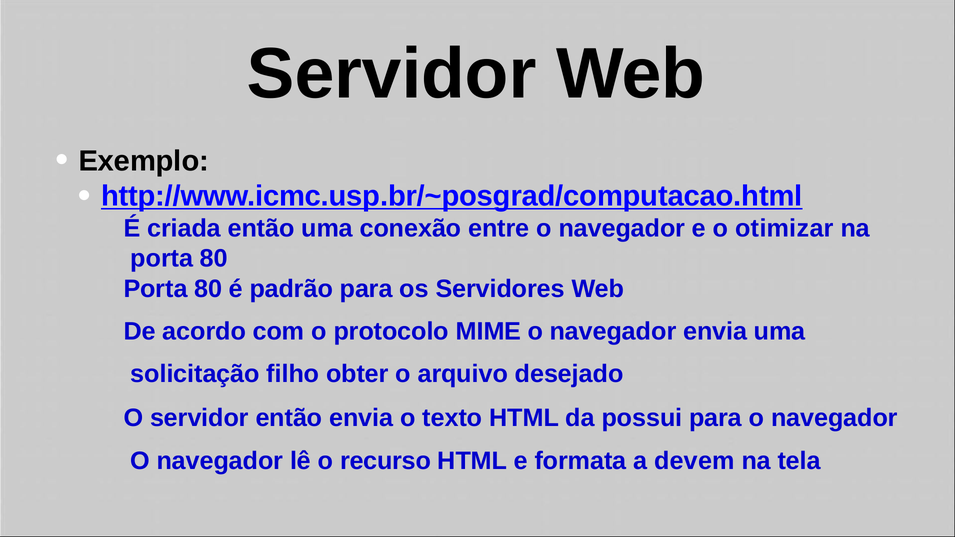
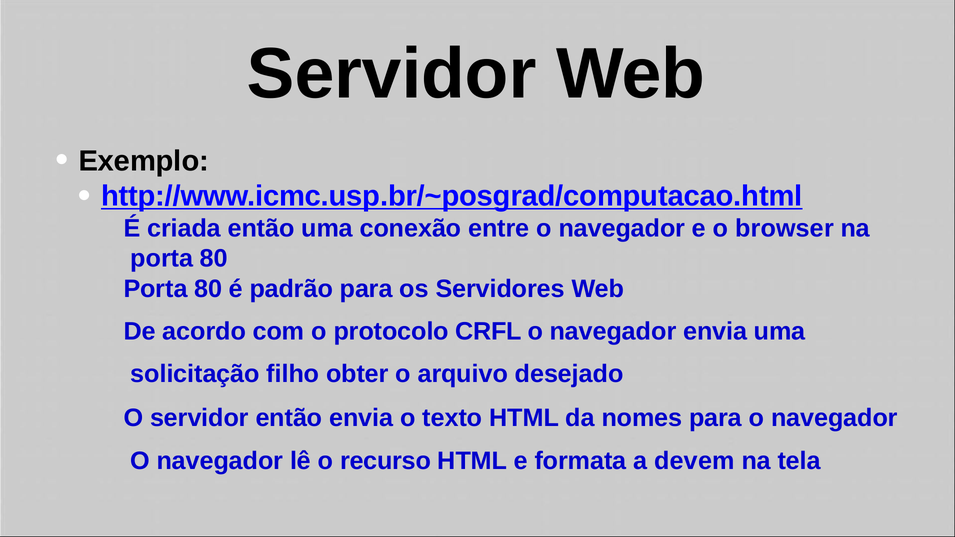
otimizar: otimizar -> browser
MIME: MIME -> CRFL
possui: possui -> nomes
